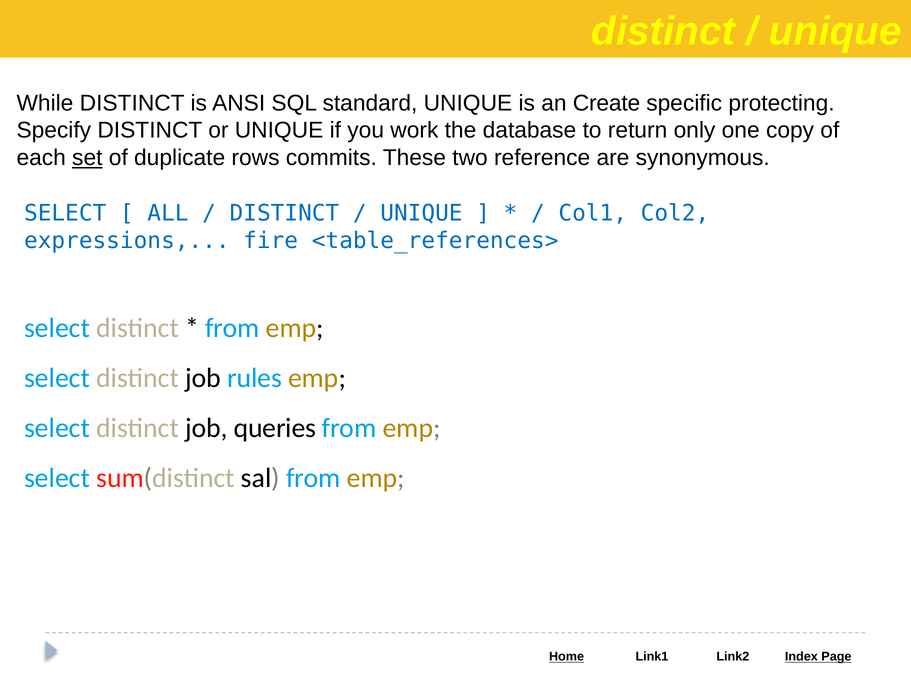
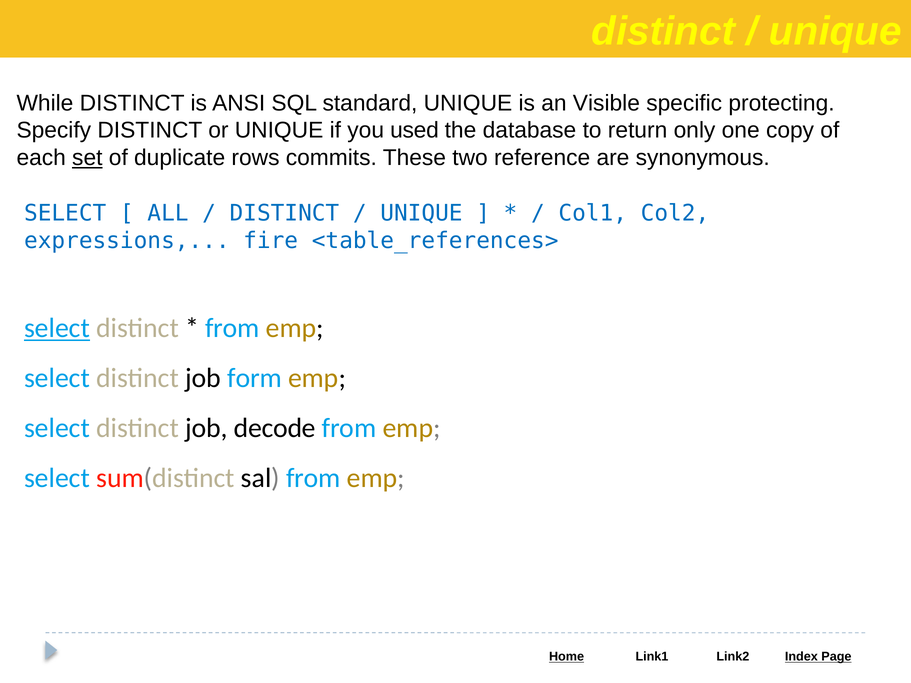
Create: Create -> Visible
work: work -> used
select at (57, 328) underline: none -> present
rules: rules -> form
queries: queries -> decode
